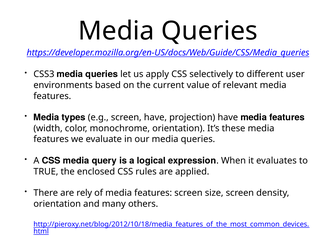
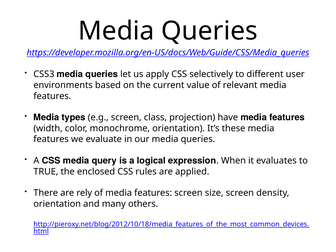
screen have: have -> class
